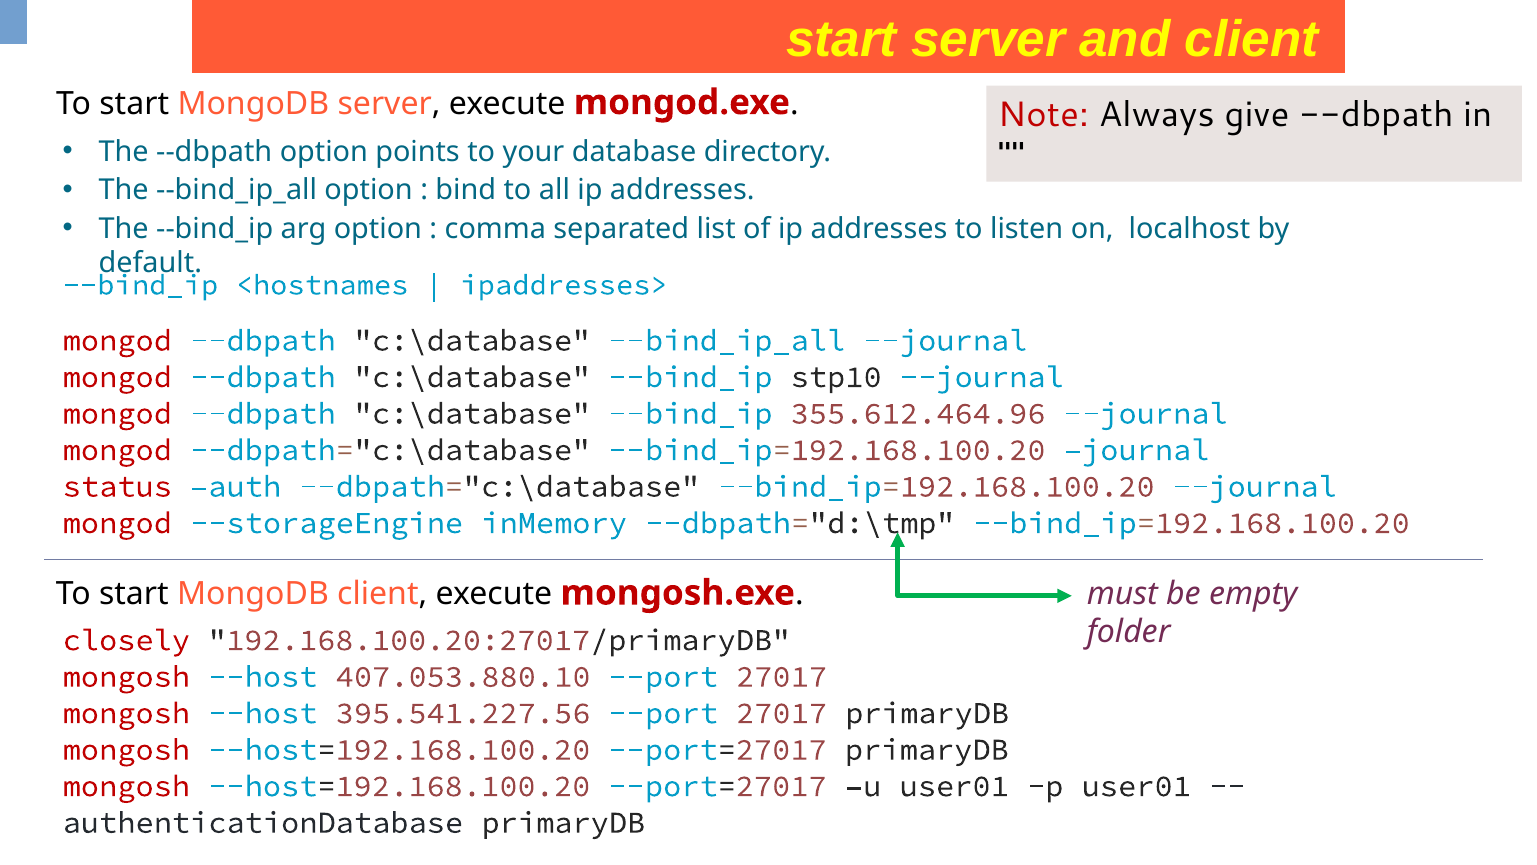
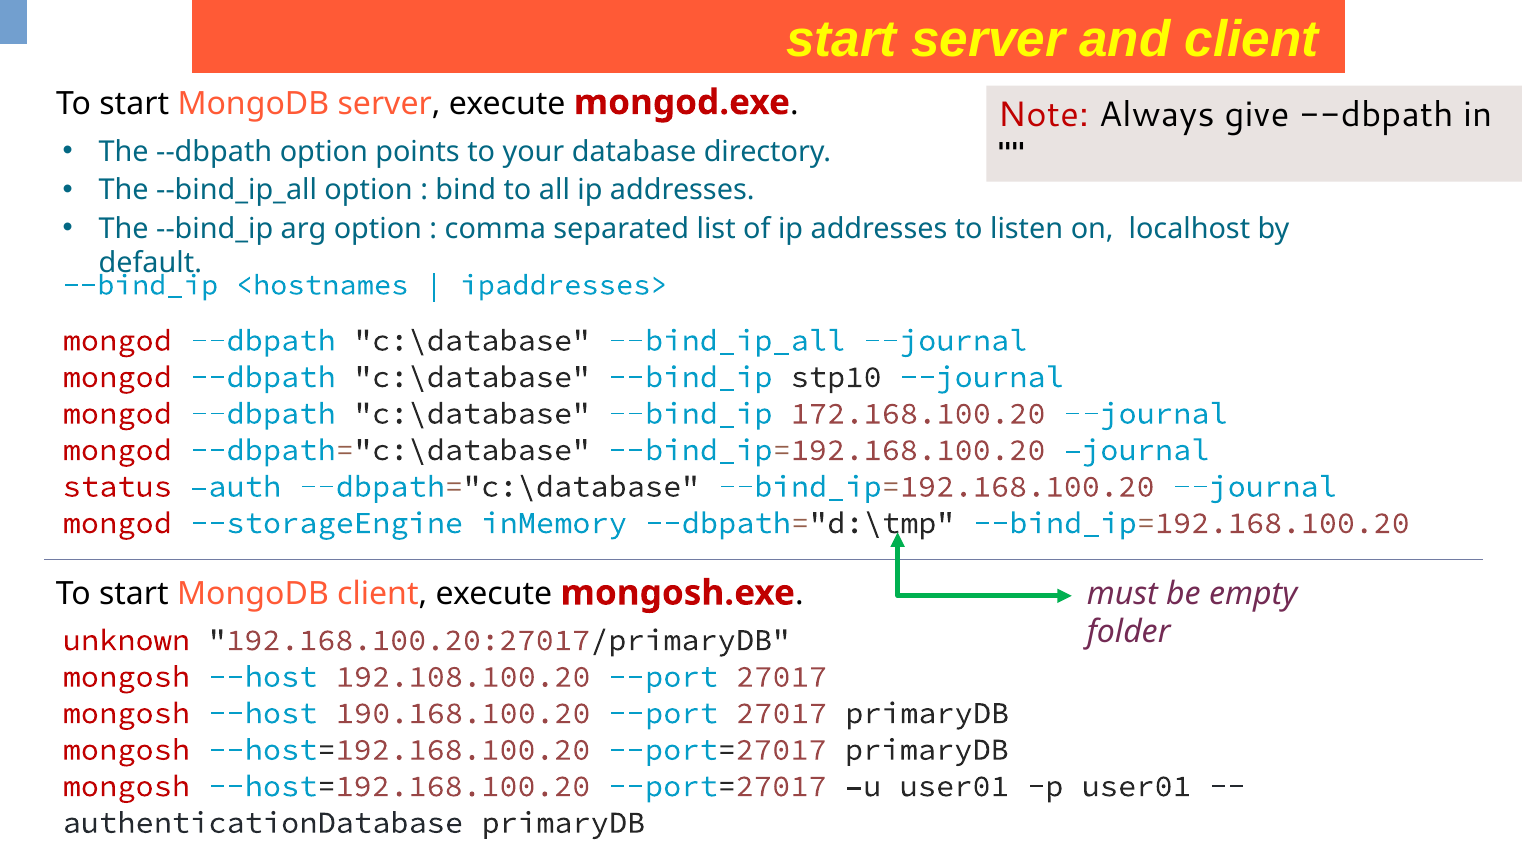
355.612.464.96: 355.612.464.96 -> 172.168.100.20
closely: closely -> unknown
407.053.880.10: 407.053.880.10 -> 192.108.100.20
395.541.227.56: 395.541.227.56 -> 190.168.100.20
